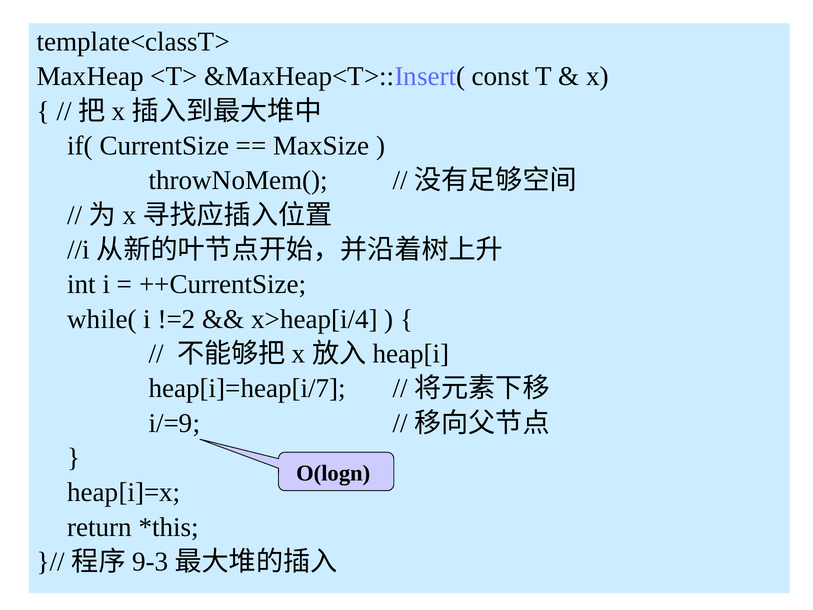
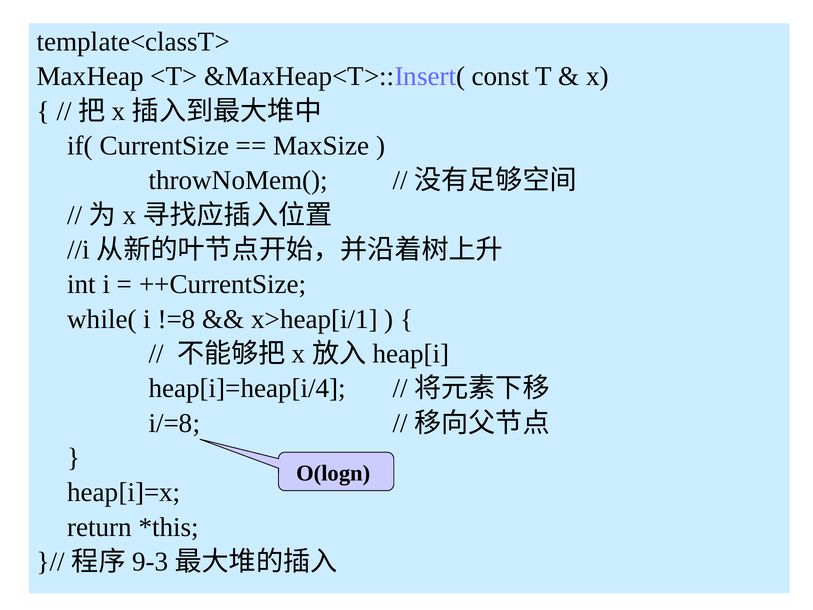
!=2: !=2 -> !=8
x>heap[i/4: x>heap[i/4 -> x>heap[i/1
heap[i]=heap[i/7: heap[i]=heap[i/7 -> heap[i]=heap[i/4
i/=9: i/=9 -> i/=8
